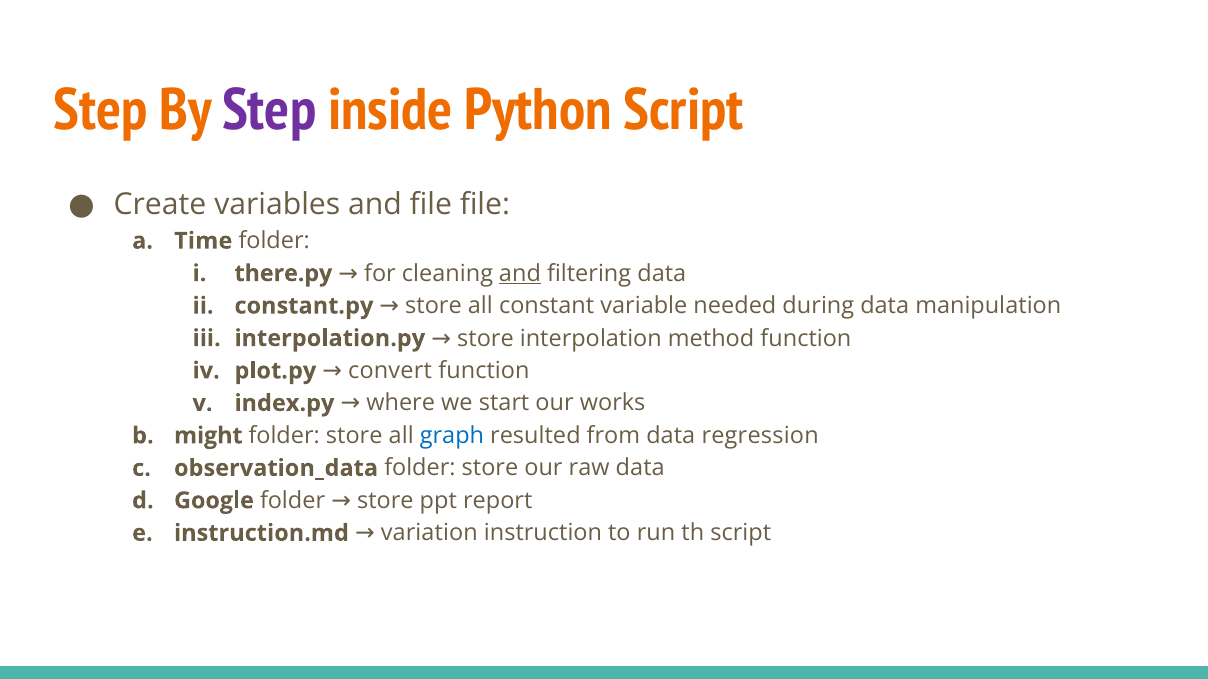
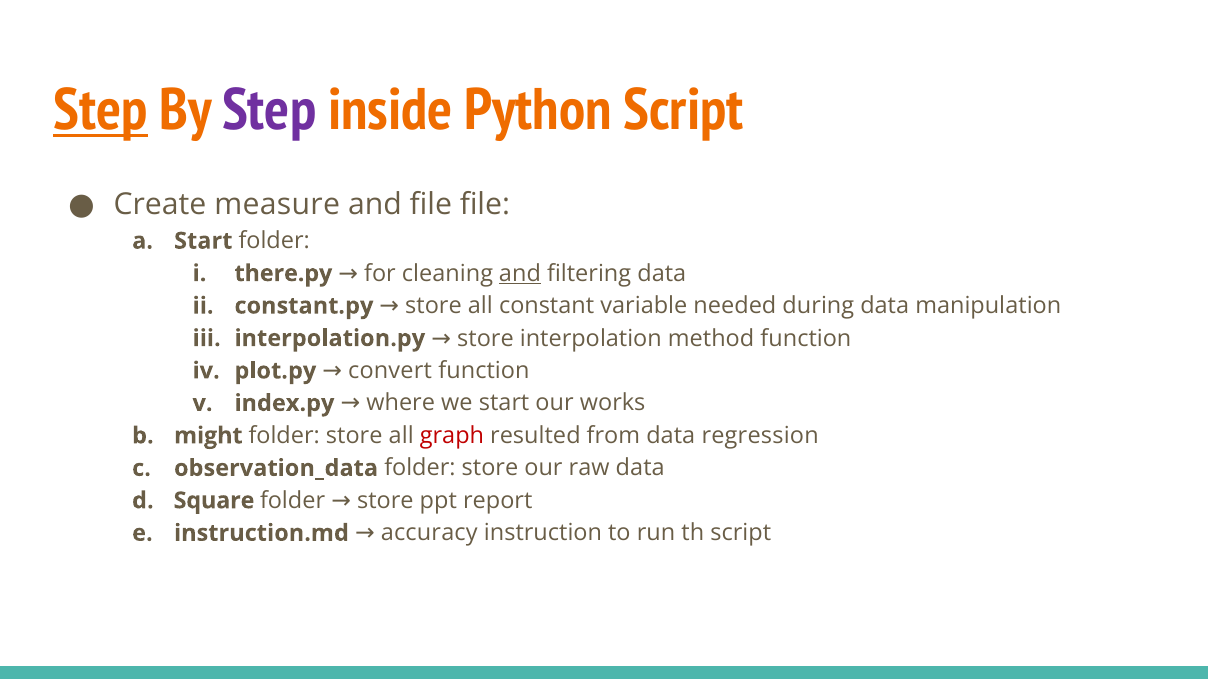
Step at (100, 110) underline: none -> present
variables: variables -> measure
Time at (203, 241): Time -> Start
graph colour: blue -> red
Google: Google -> Square
variation: variation -> accuracy
